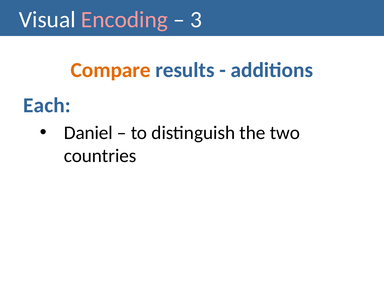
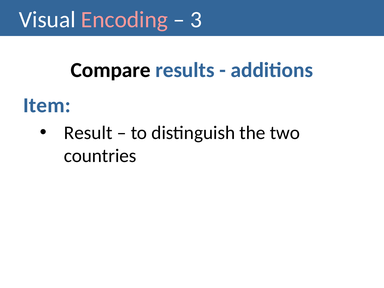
Compare colour: orange -> black
Each: Each -> Item
Daniel: Daniel -> Result
